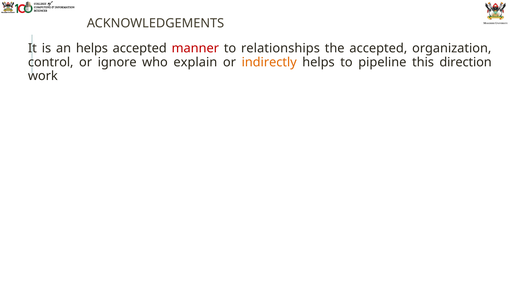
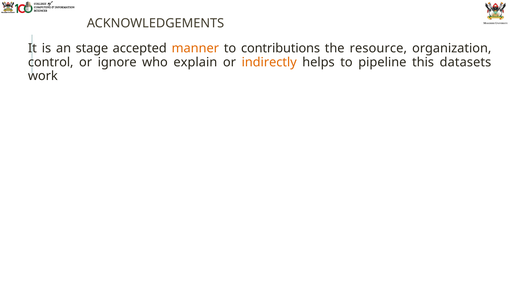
an helps: helps -> stage
manner colour: red -> orange
relationships: relationships -> contributions
the accepted: accepted -> resource
direction: direction -> datasets
